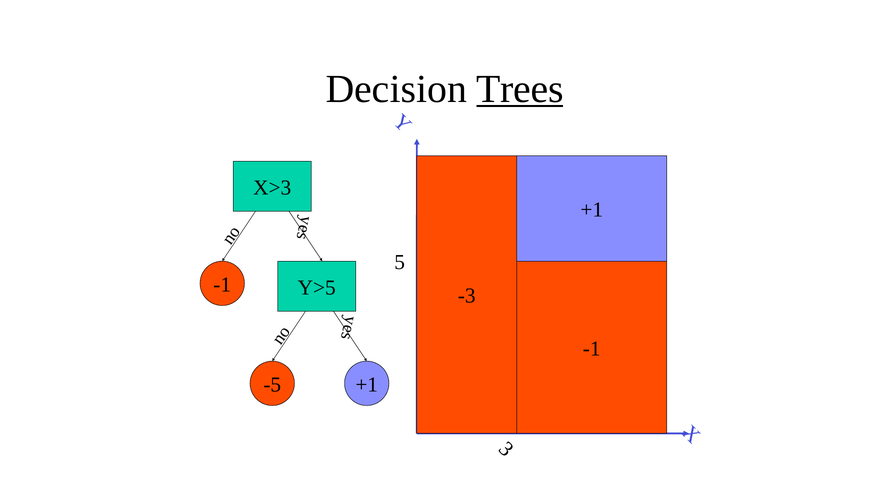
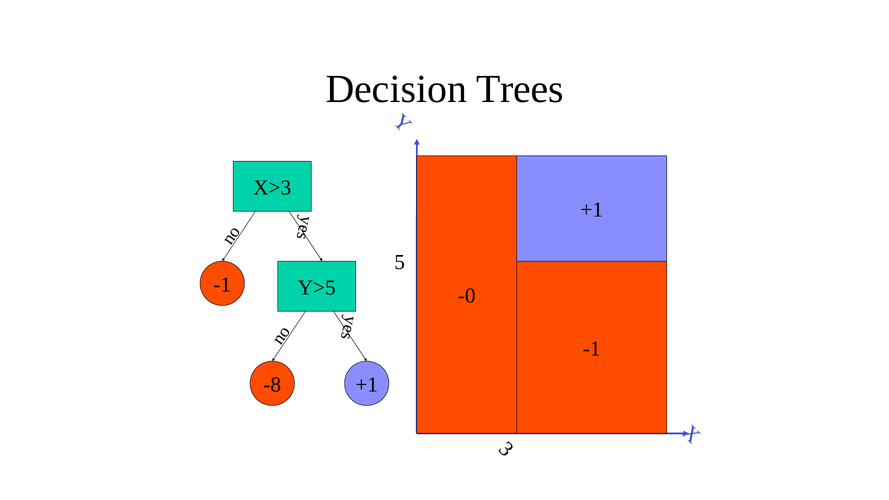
Trees underline: present -> none
-3: -3 -> -0
-5: -5 -> -8
